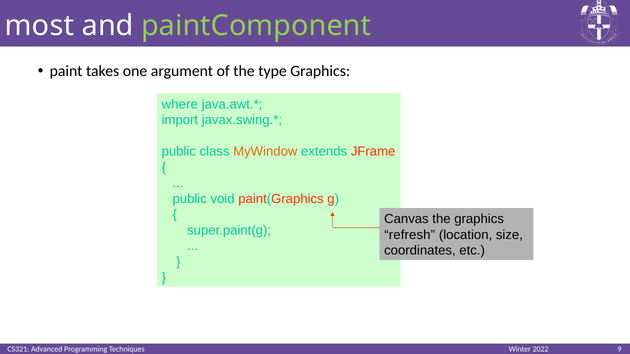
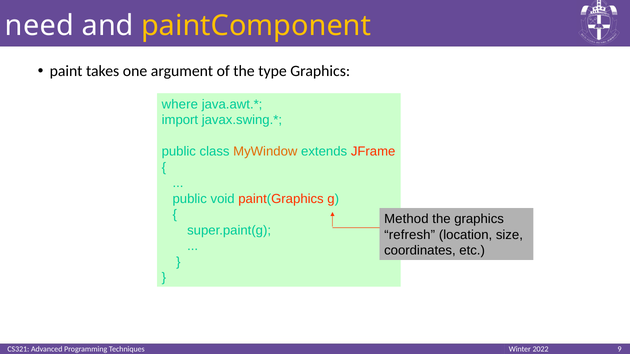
most: most -> need
paintComponent colour: light green -> yellow
Canvas: Canvas -> Method
